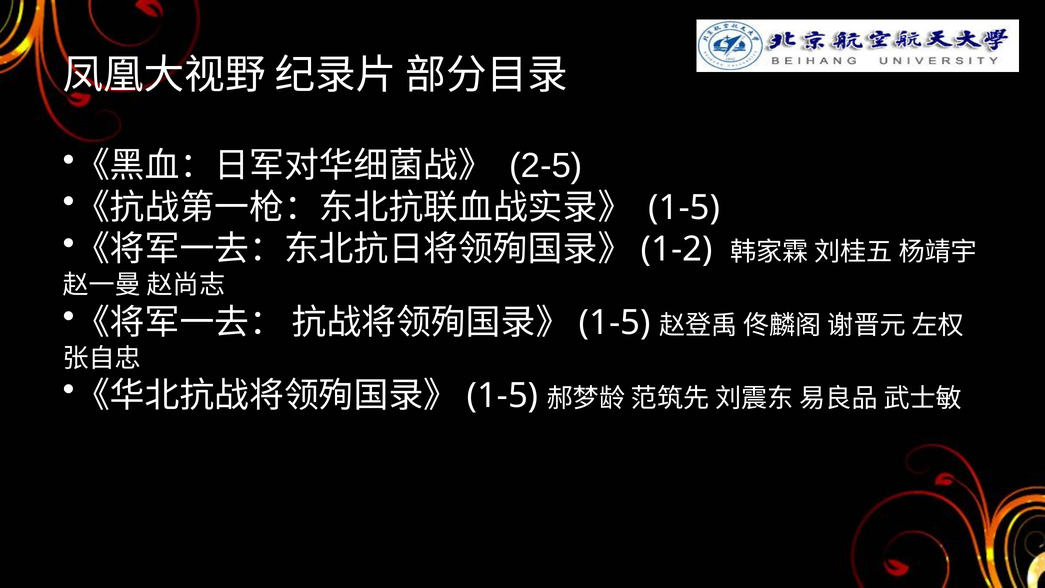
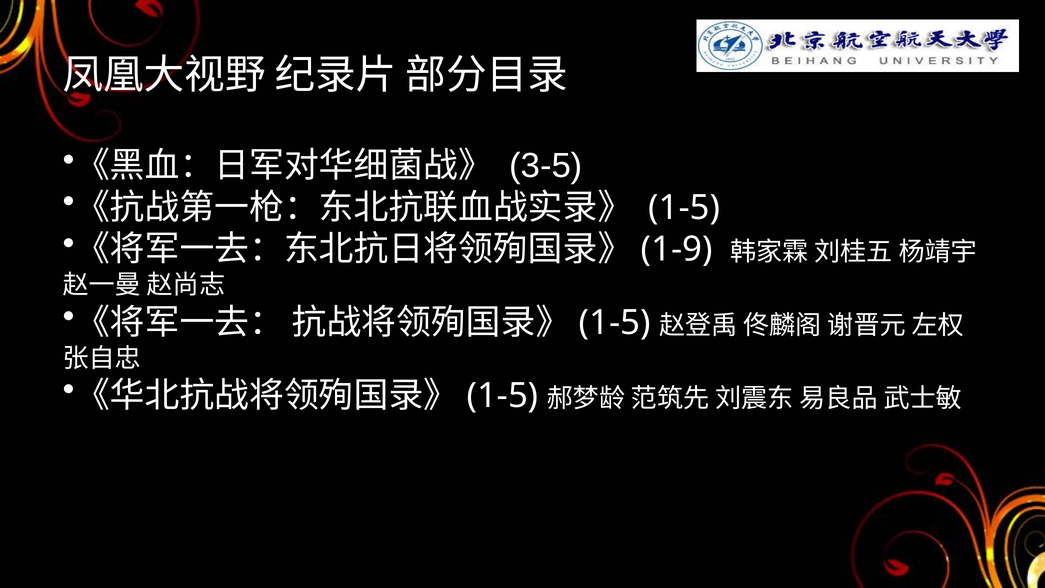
2-5: 2-5 -> 3-5
1-2: 1-2 -> 1-9
